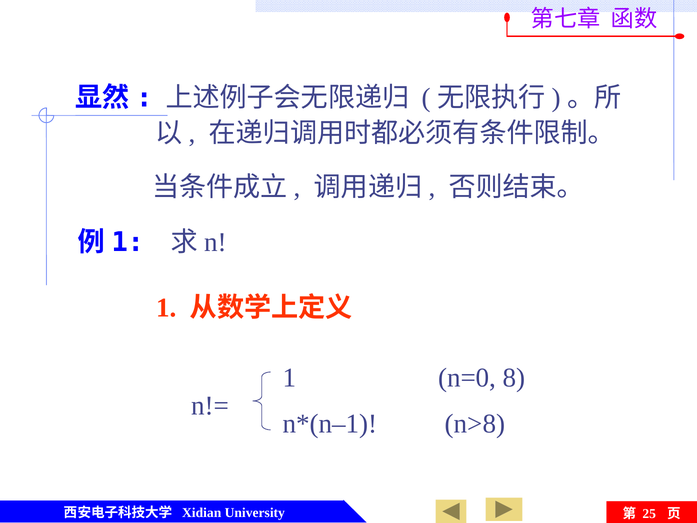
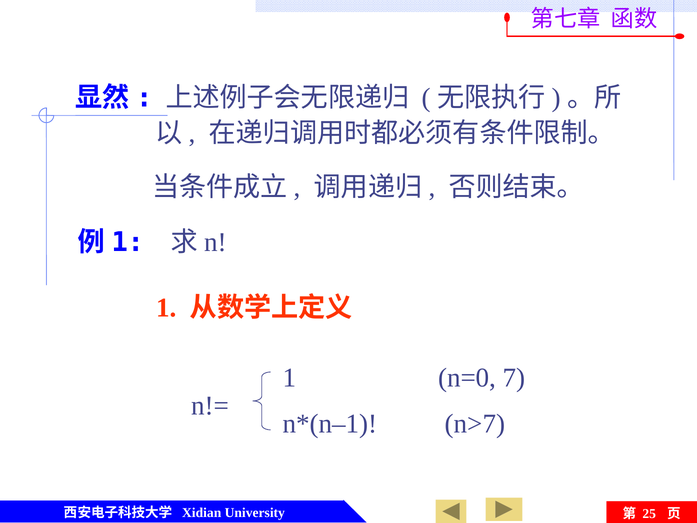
8: 8 -> 7
n>8: n>8 -> n>7
